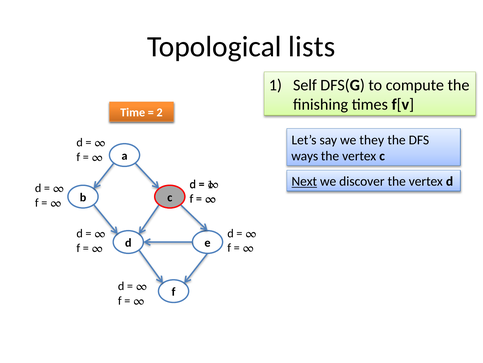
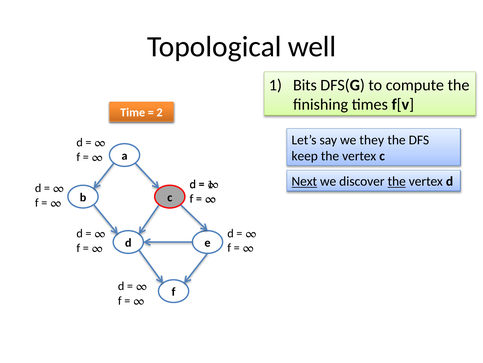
lists: lists -> well
Self: Self -> Bits
ways: ways -> keep
the at (397, 181) underline: none -> present
